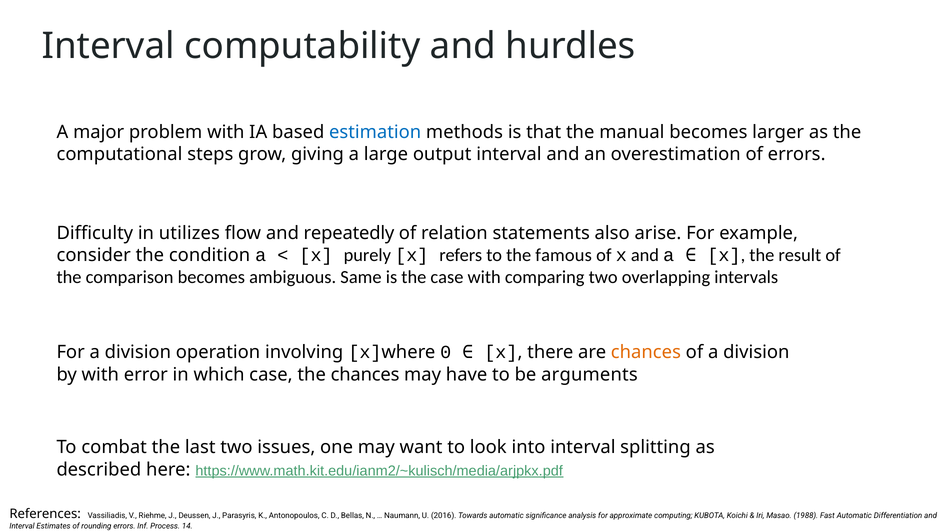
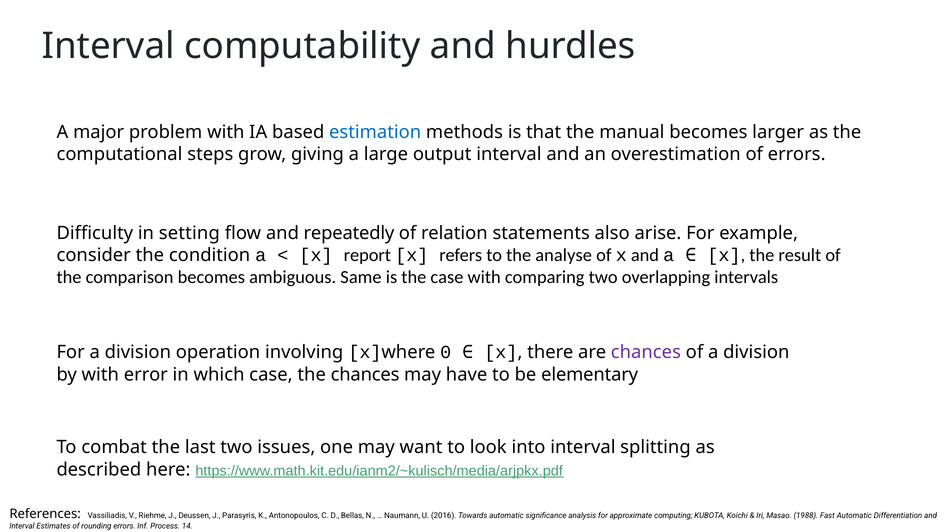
utilizes: utilizes -> setting
purely: purely -> report
famous: famous -> analyse
chances at (646, 352) colour: orange -> purple
arguments: arguments -> elementary
